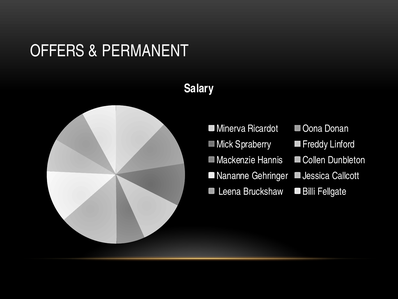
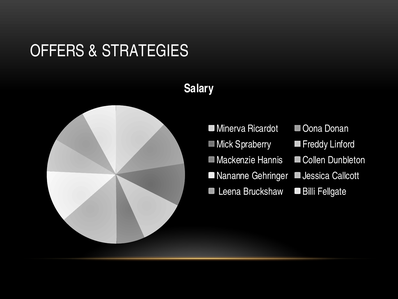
PERMANENT: PERMANENT -> STRATEGIES
